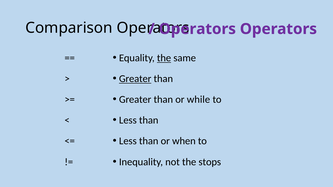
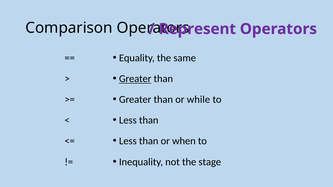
Operators at (197, 29): Operators -> Represent
the at (164, 58) underline: present -> none
stops: stops -> stage
